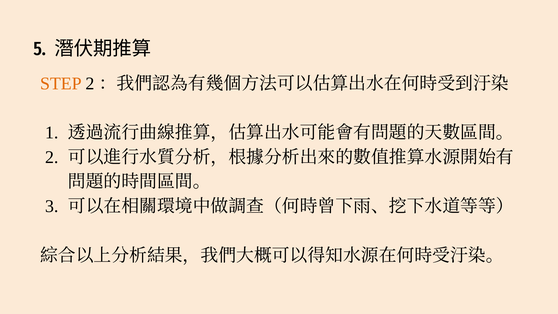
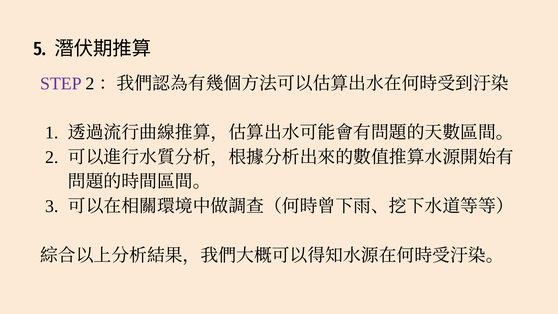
STEP colour: orange -> purple
